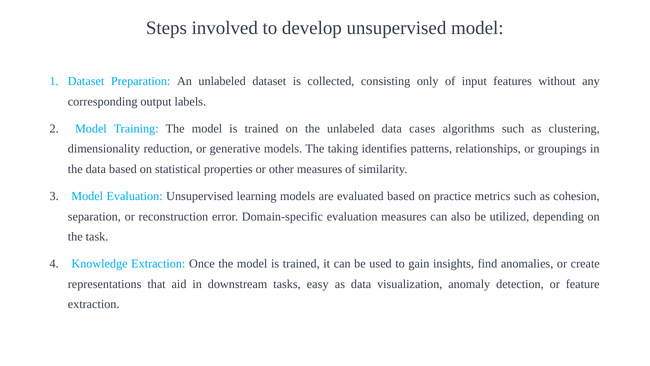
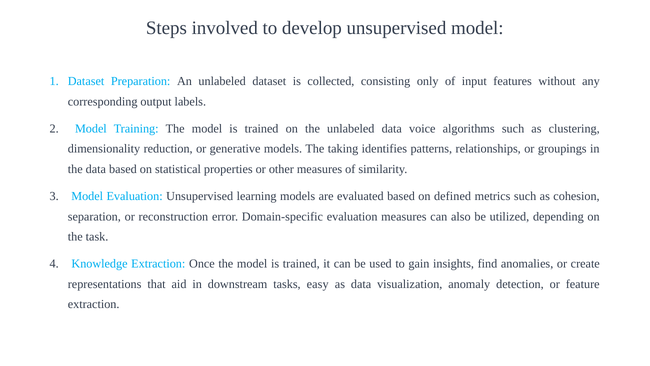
cases: cases -> voice
practice: practice -> defined
